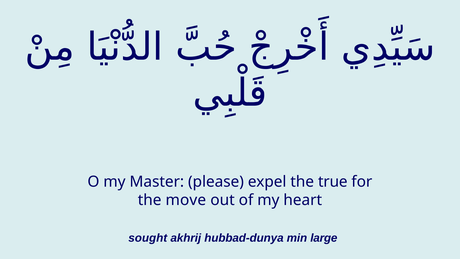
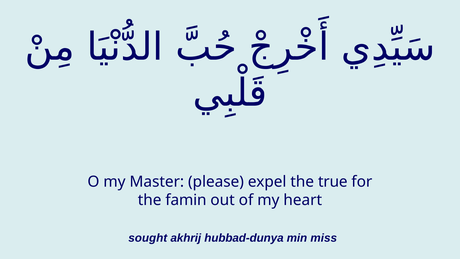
move: move -> famin
large: large -> miss
